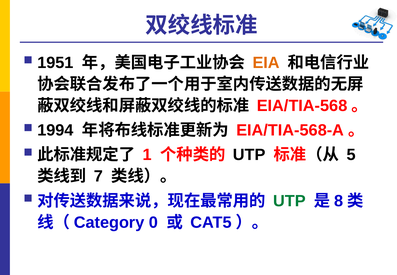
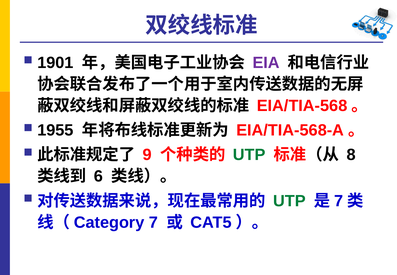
1951: 1951 -> 1901
EIA colour: orange -> purple
1994: 1994 -> 1955
1: 1 -> 9
UTP at (249, 155) colour: black -> green
5: 5 -> 8
7: 7 -> 6
8 at (339, 201): 8 -> 7
0 at (153, 222): 0 -> 7
